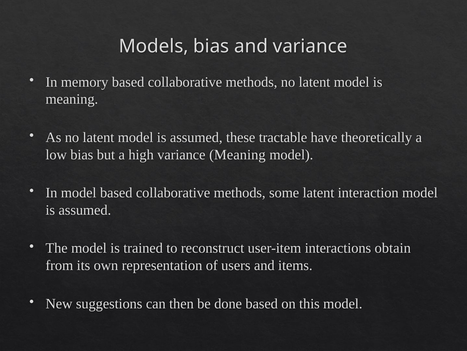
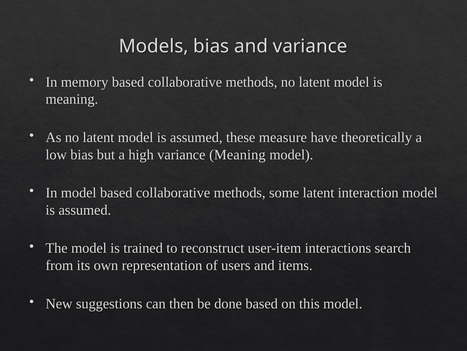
tractable: tractable -> measure
obtain: obtain -> search
